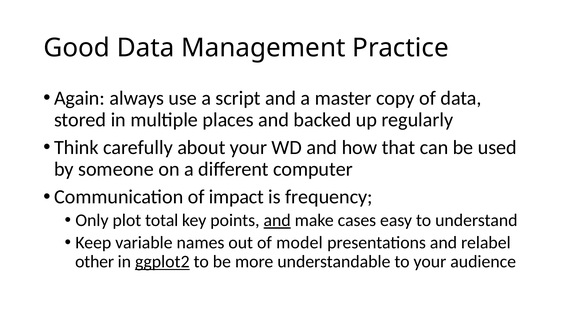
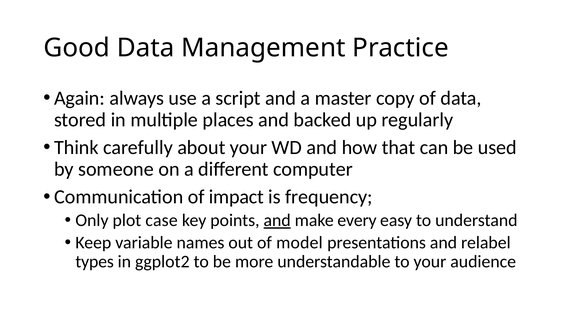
total: total -> case
cases: cases -> every
other: other -> types
ggplot2 underline: present -> none
